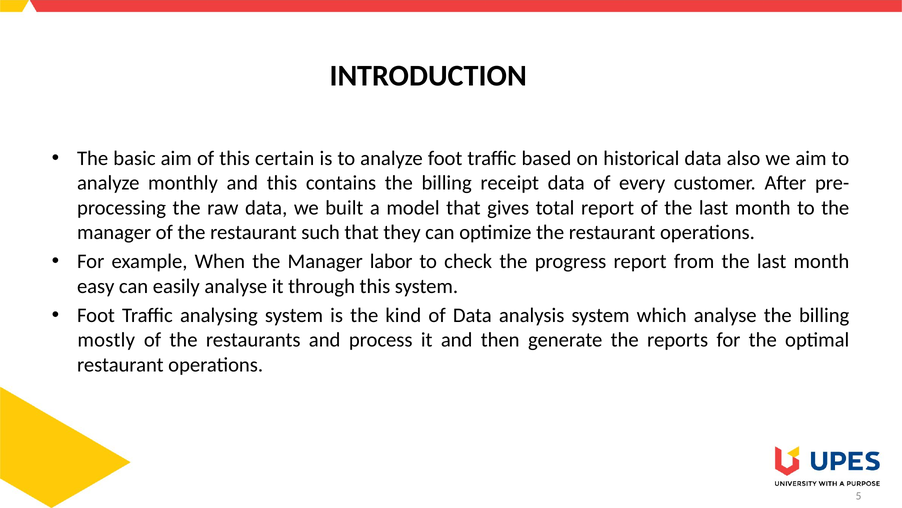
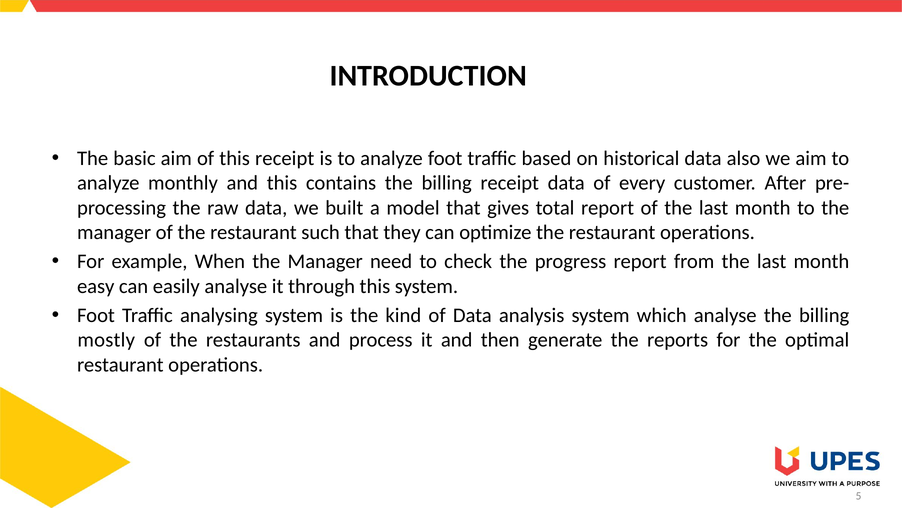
this certain: certain -> receipt
labor: labor -> need
